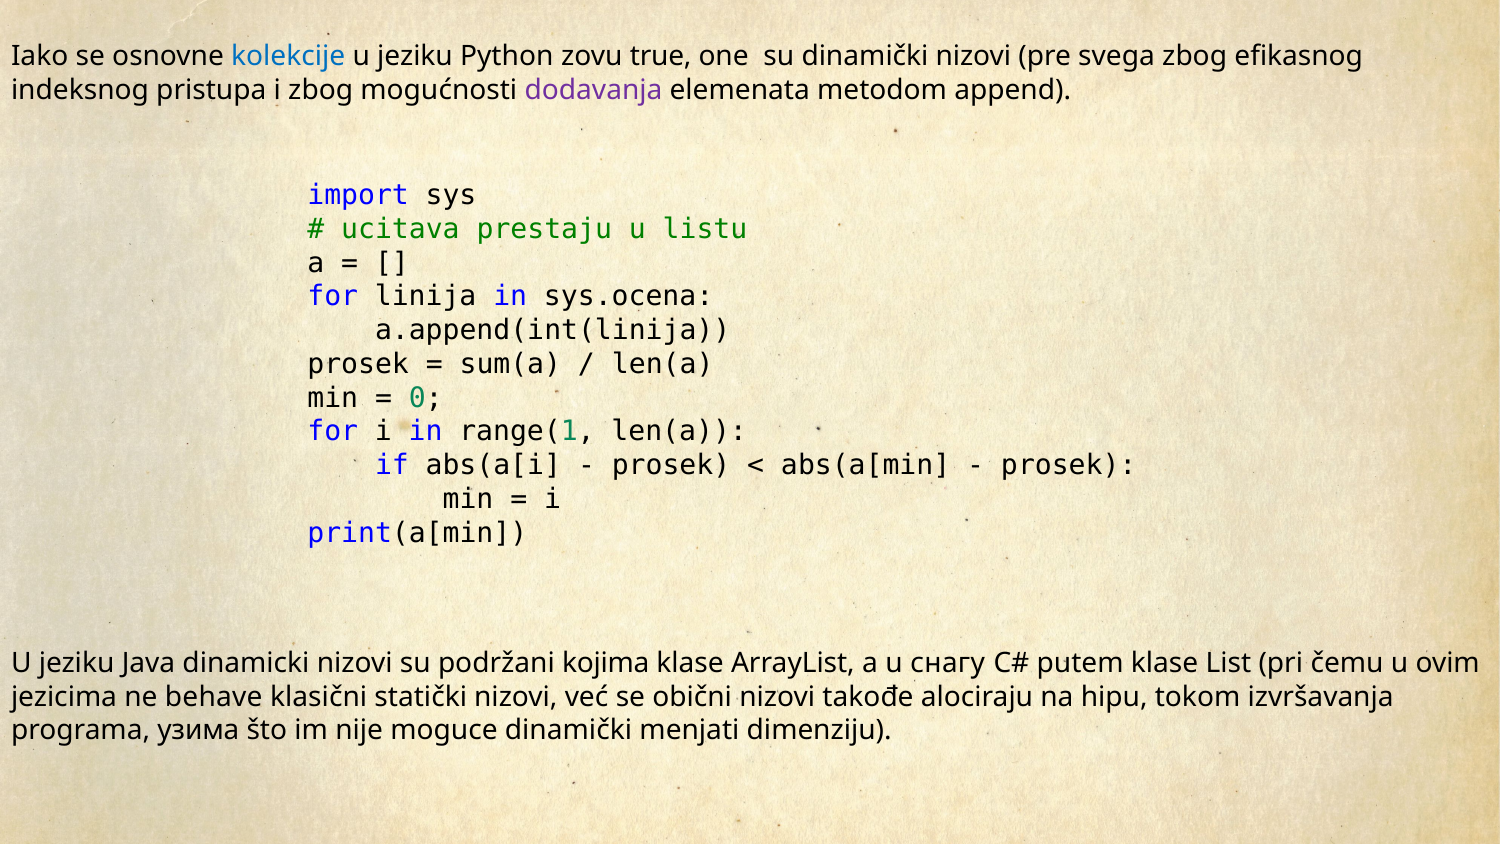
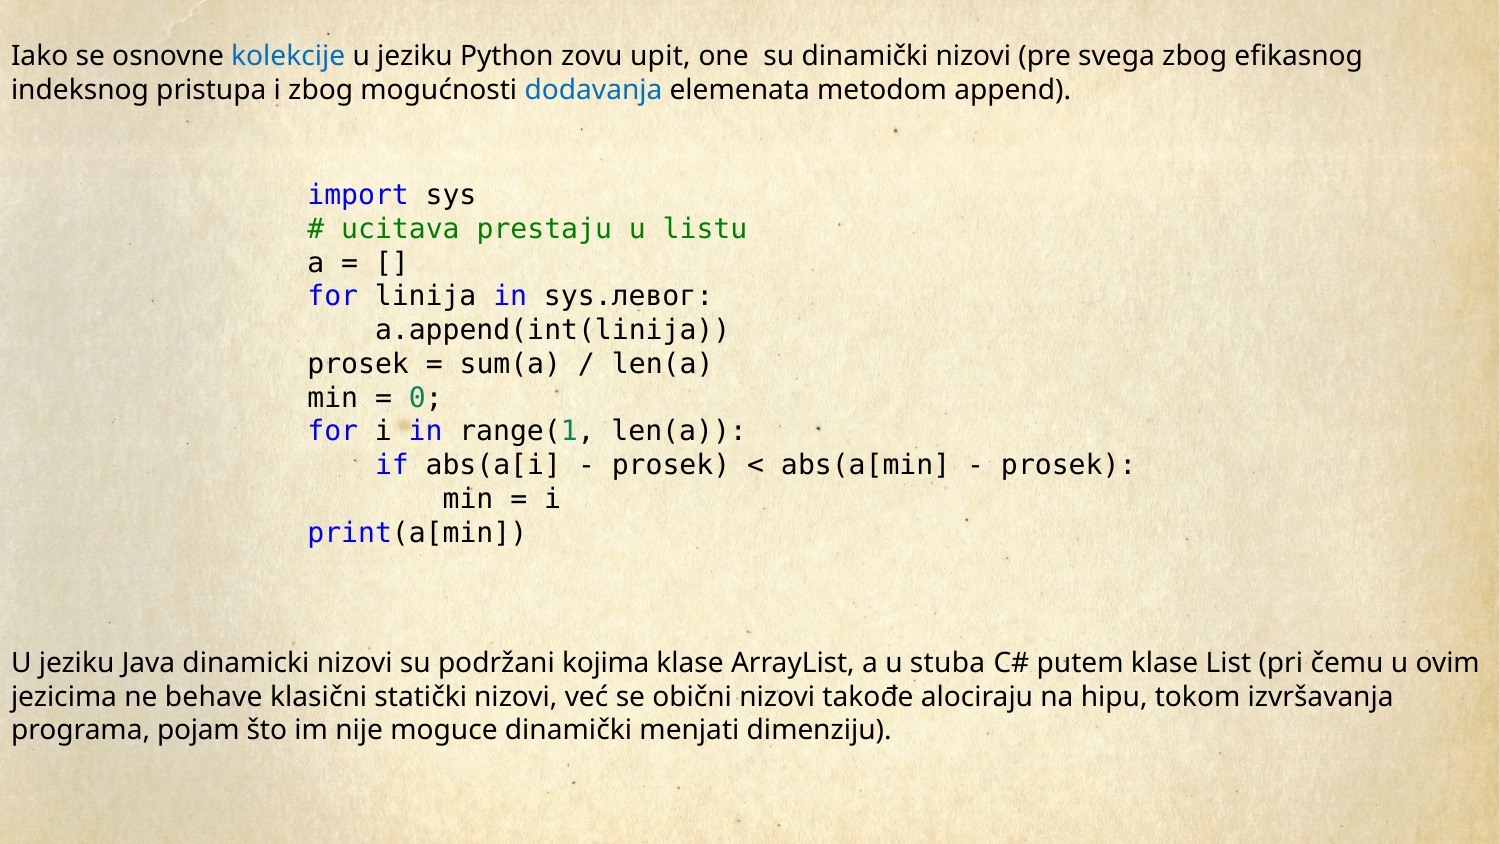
true: true -> upit
dodavanja colour: purple -> blue
sys.ocena: sys.ocena -> sys.левог
снагу: снагу -> stuba
узима: узима -> pojam
